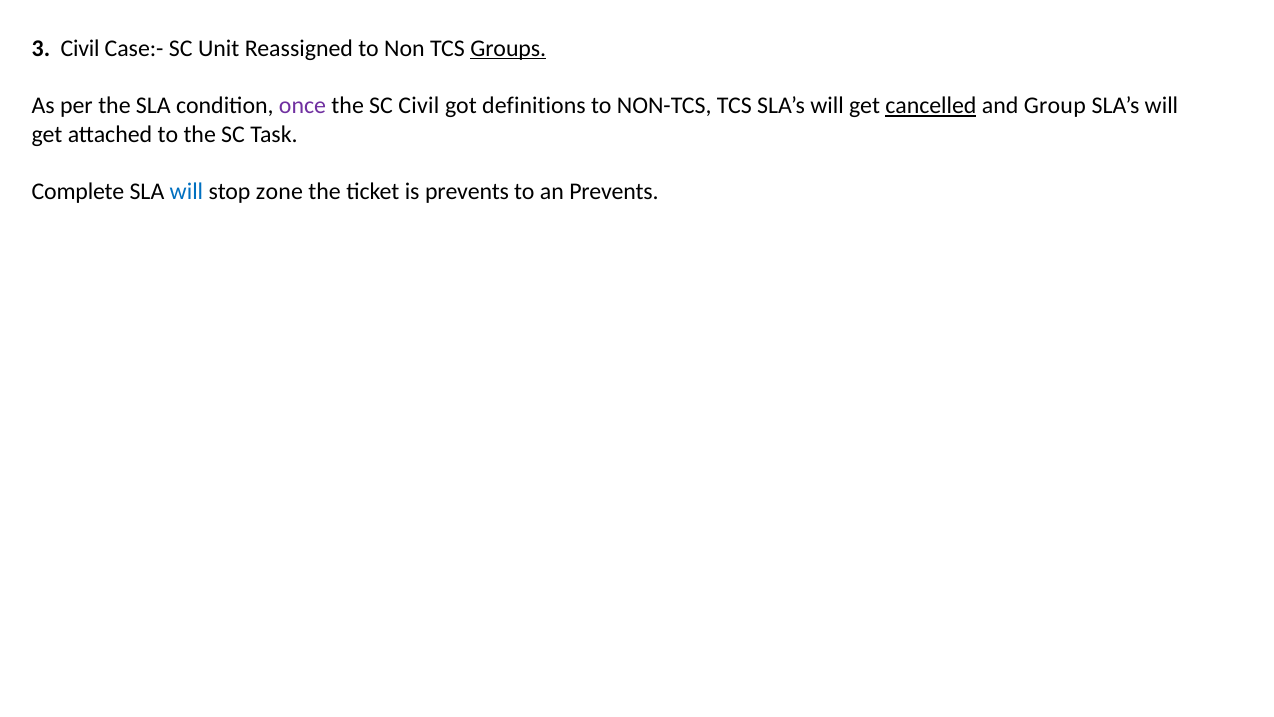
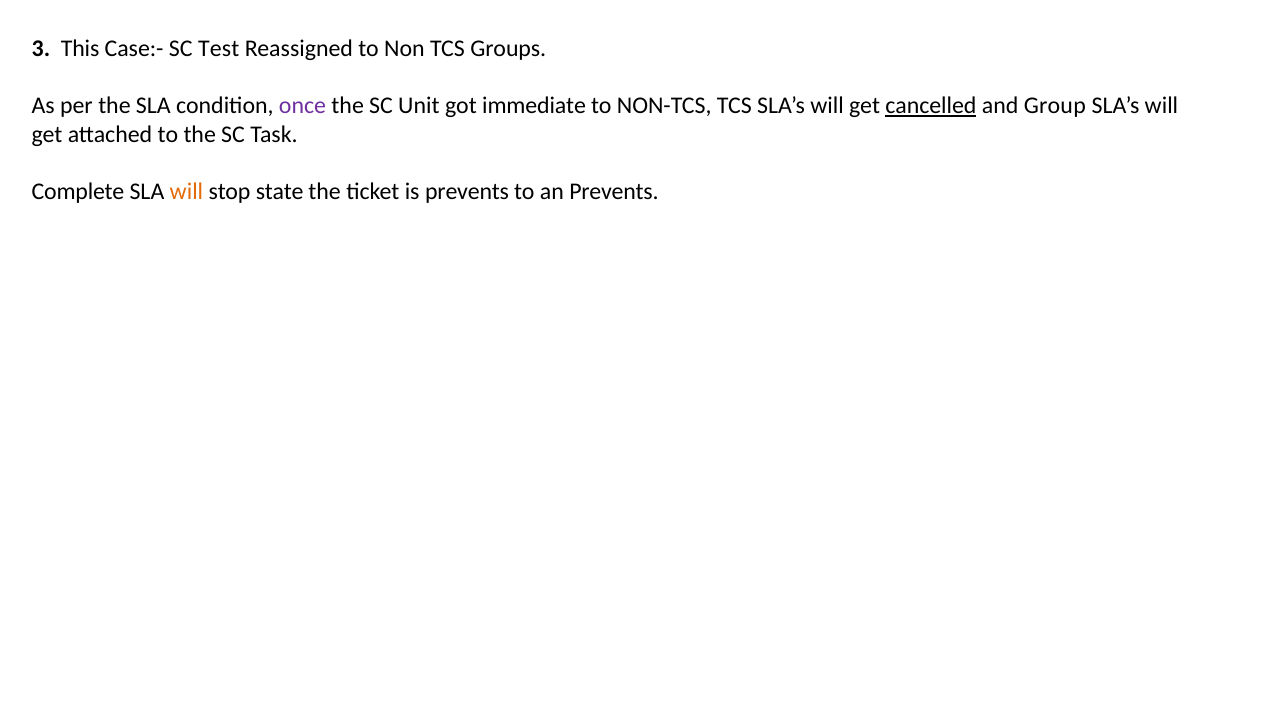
3 Civil: Civil -> This
Unit: Unit -> Test
Groups underline: present -> none
SC Civil: Civil -> Unit
definitions: definitions -> immediate
will at (186, 192) colour: blue -> orange
zone: zone -> state
